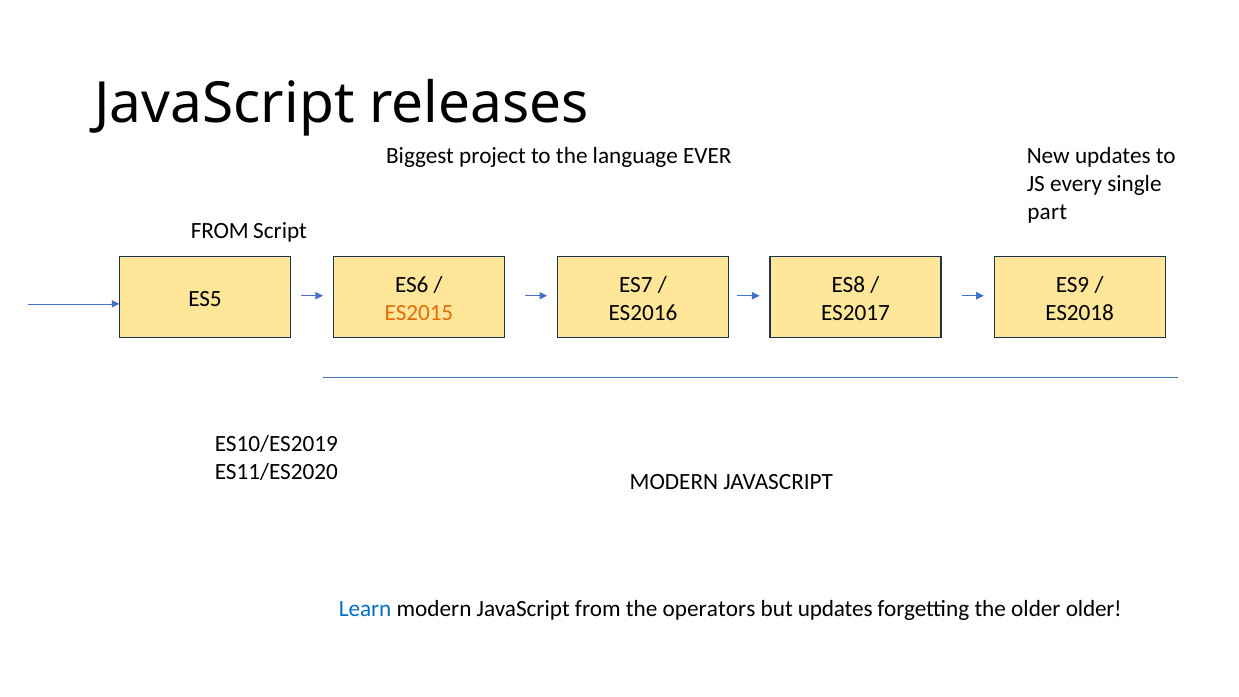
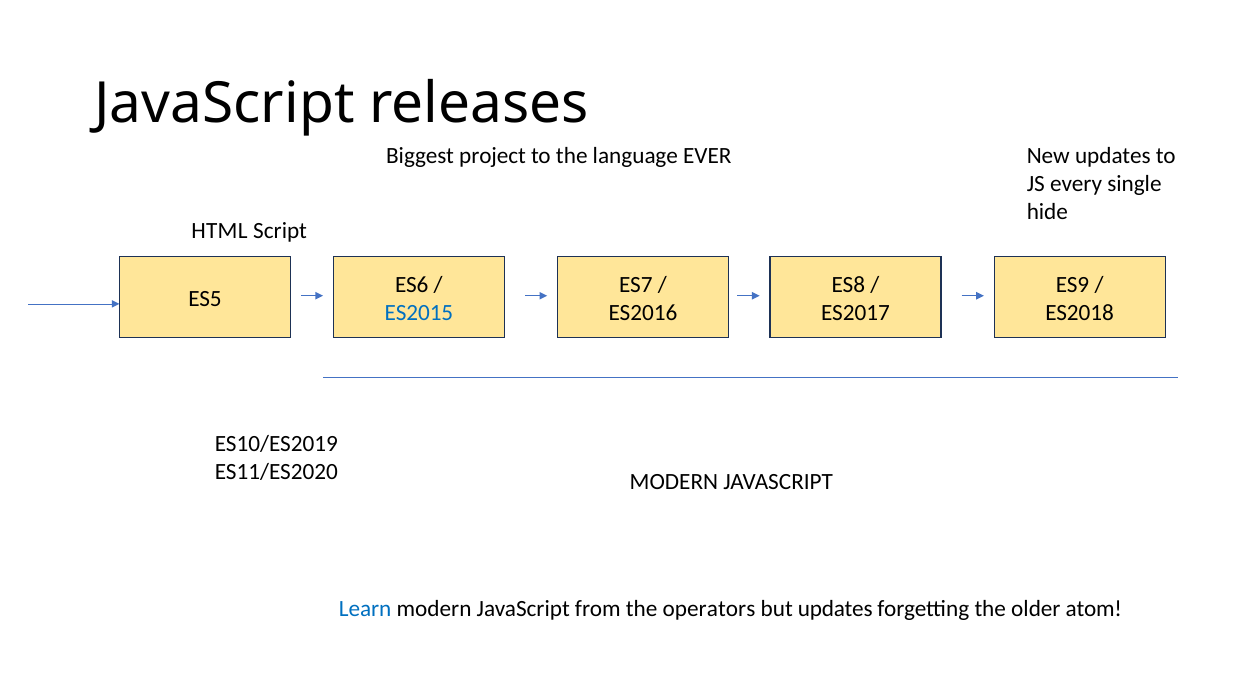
part: part -> hide
FROM at (220, 231): FROM -> HTML
ES2015 colour: orange -> blue
older older: older -> atom
